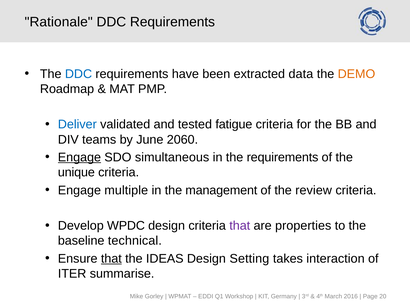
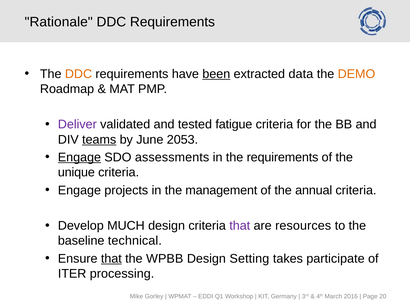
DDC at (79, 74) colour: blue -> orange
been underline: none -> present
Deliver colour: blue -> purple
teams underline: none -> present
2060: 2060 -> 2053
simultaneous: simultaneous -> assessments
multiple: multiple -> projects
review: review -> annual
WPDC: WPDC -> MUCH
properties: properties -> resources
IDEAS: IDEAS -> WPBB
interaction: interaction -> participate
summarise: summarise -> processing
